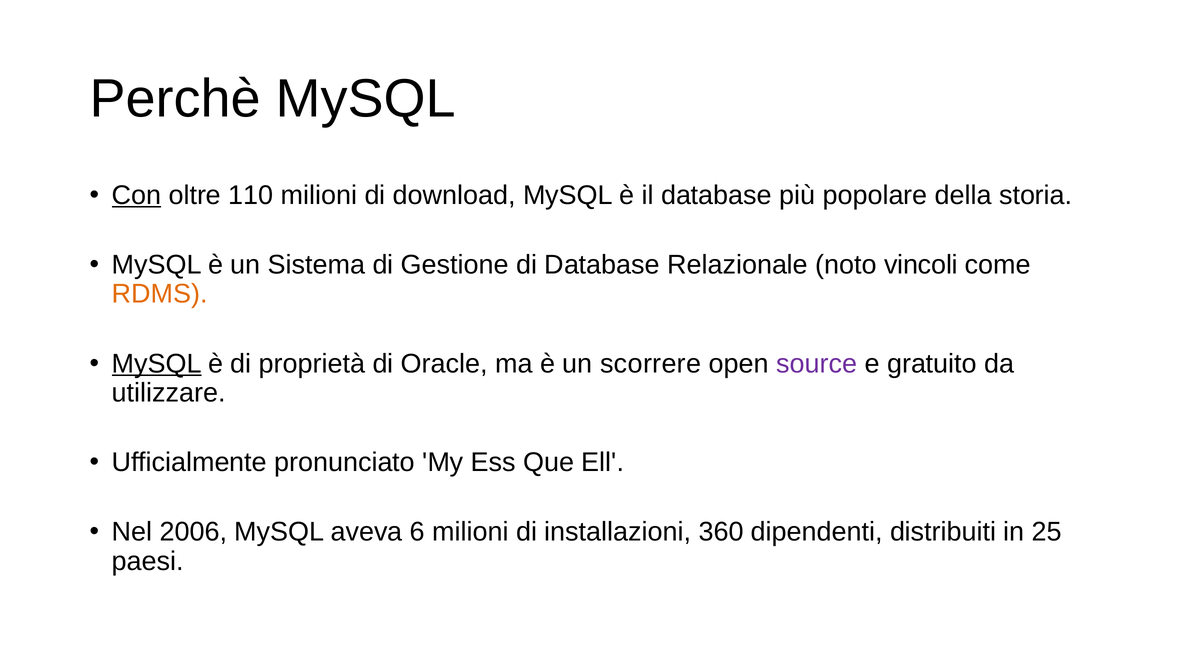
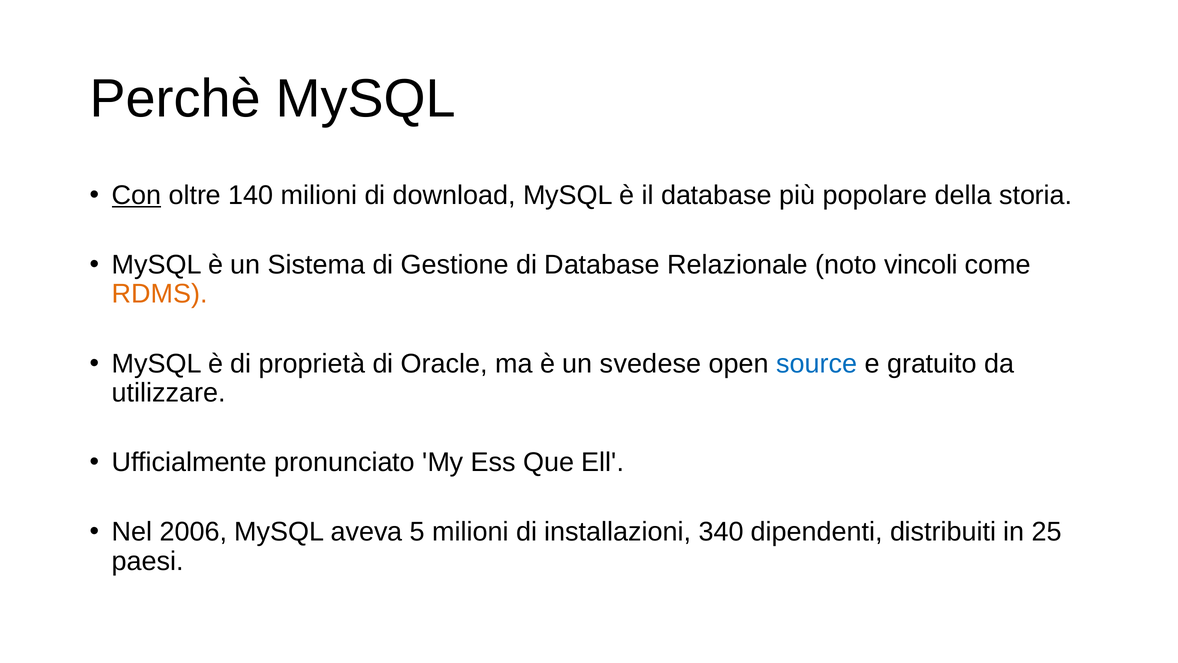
110: 110 -> 140
MySQL at (157, 363) underline: present -> none
scorrere: scorrere -> svedese
source colour: purple -> blue
6: 6 -> 5
360: 360 -> 340
